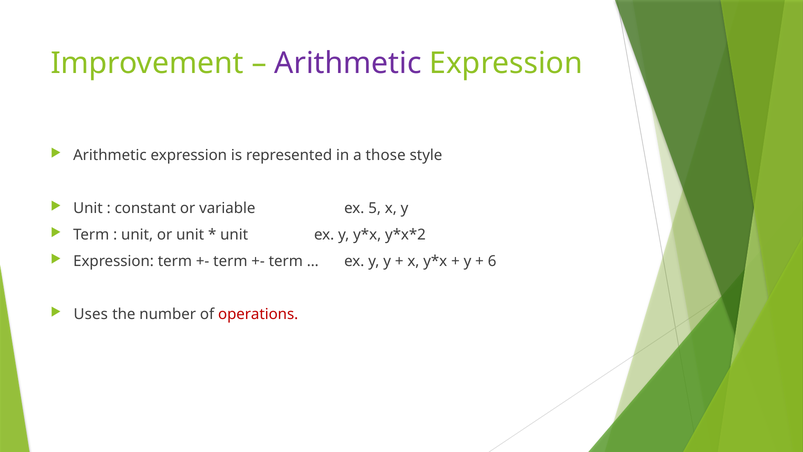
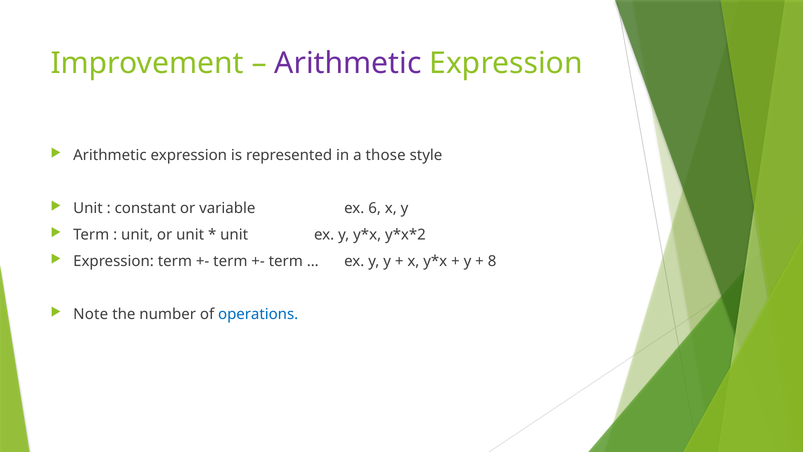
5: 5 -> 6
6: 6 -> 8
Uses: Uses -> Note
operations colour: red -> blue
